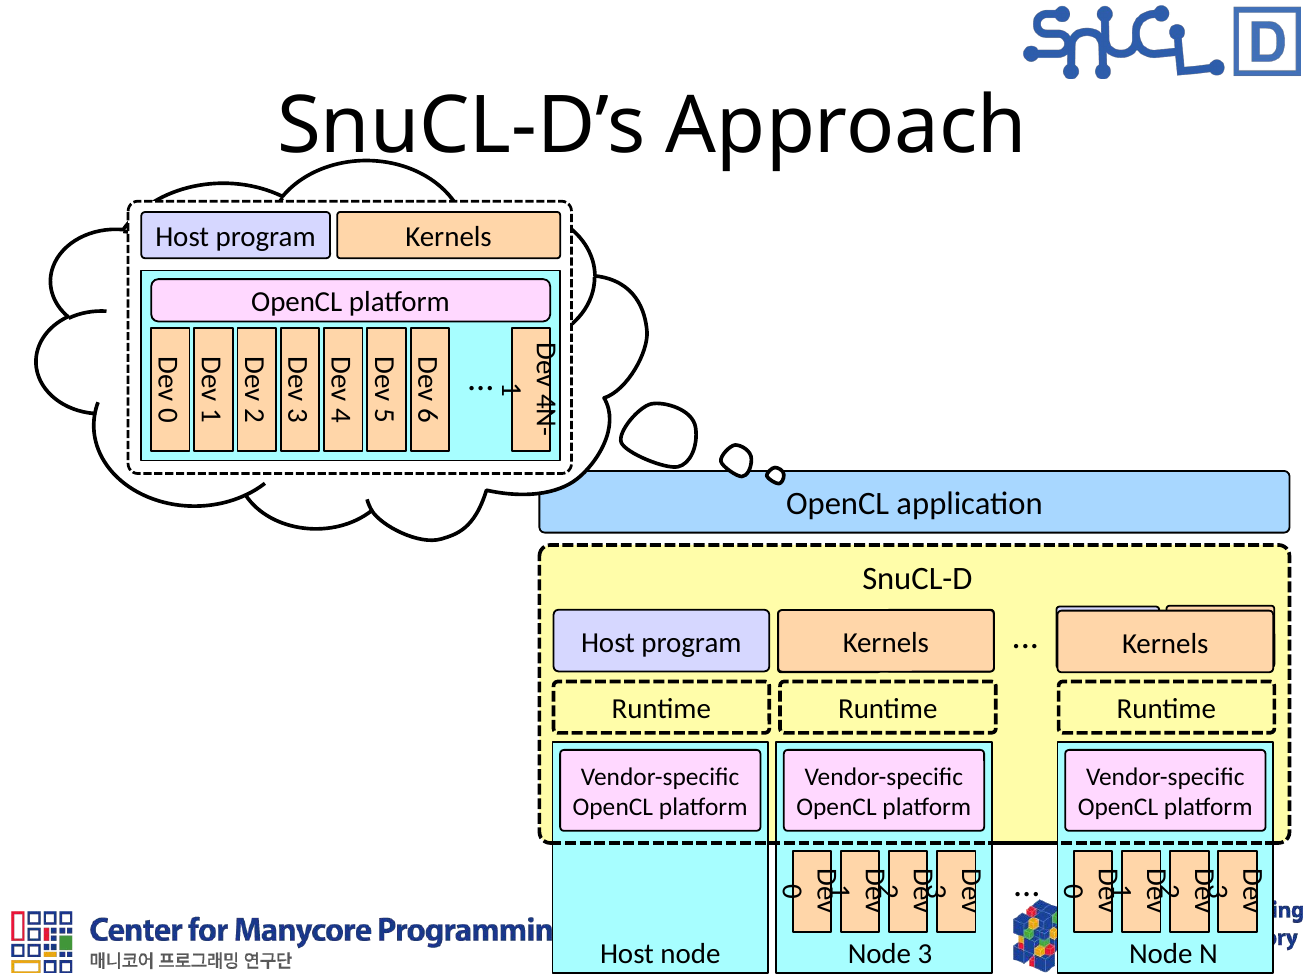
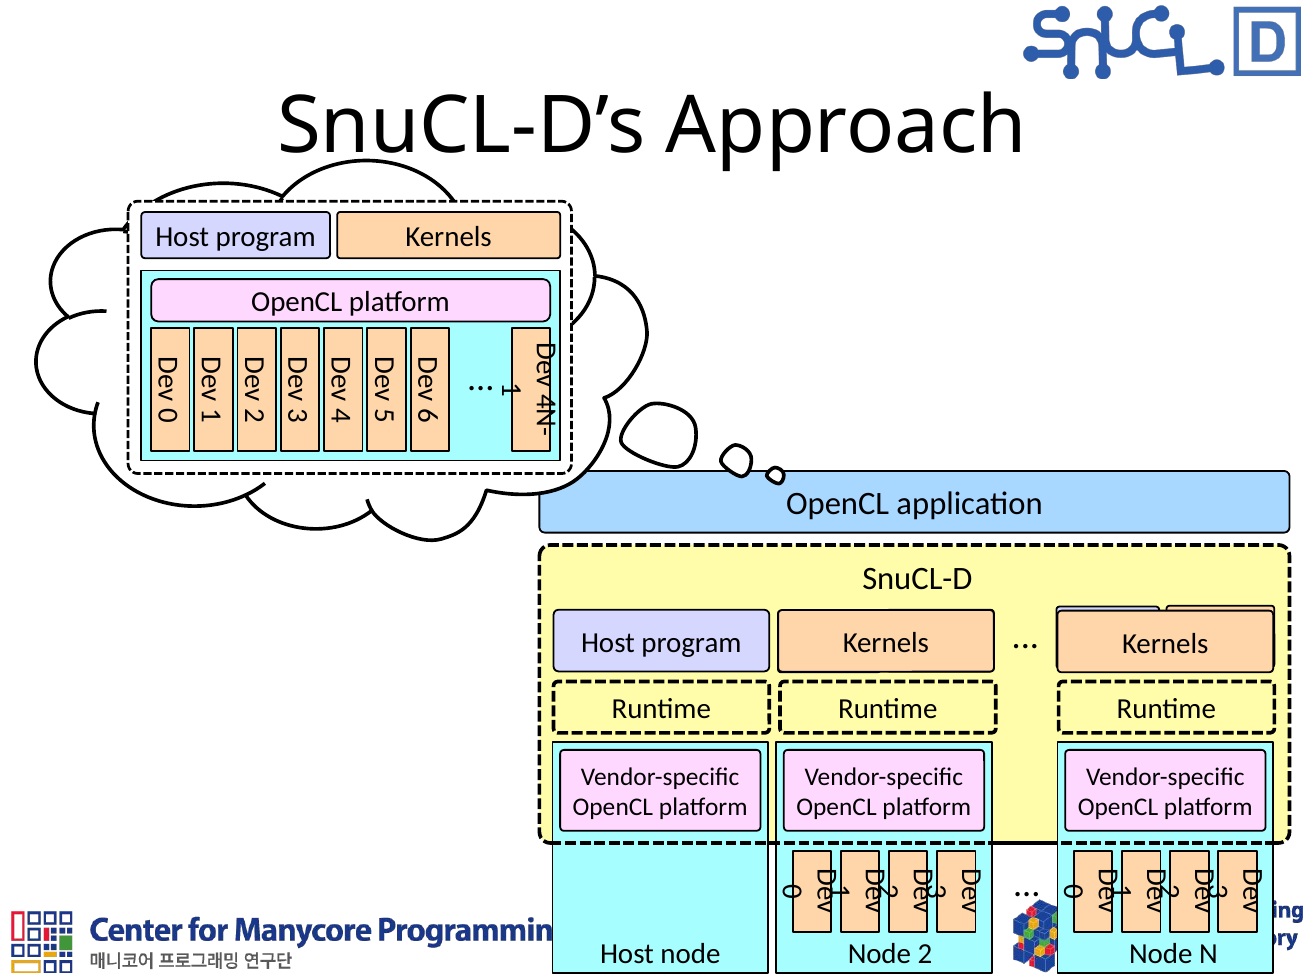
Node 3: 3 -> 2
